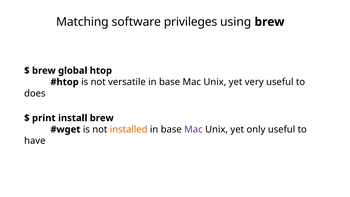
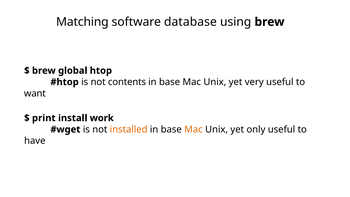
privileges: privileges -> database
versatile: versatile -> contents
does: does -> want
install brew: brew -> work
Mac at (193, 129) colour: purple -> orange
